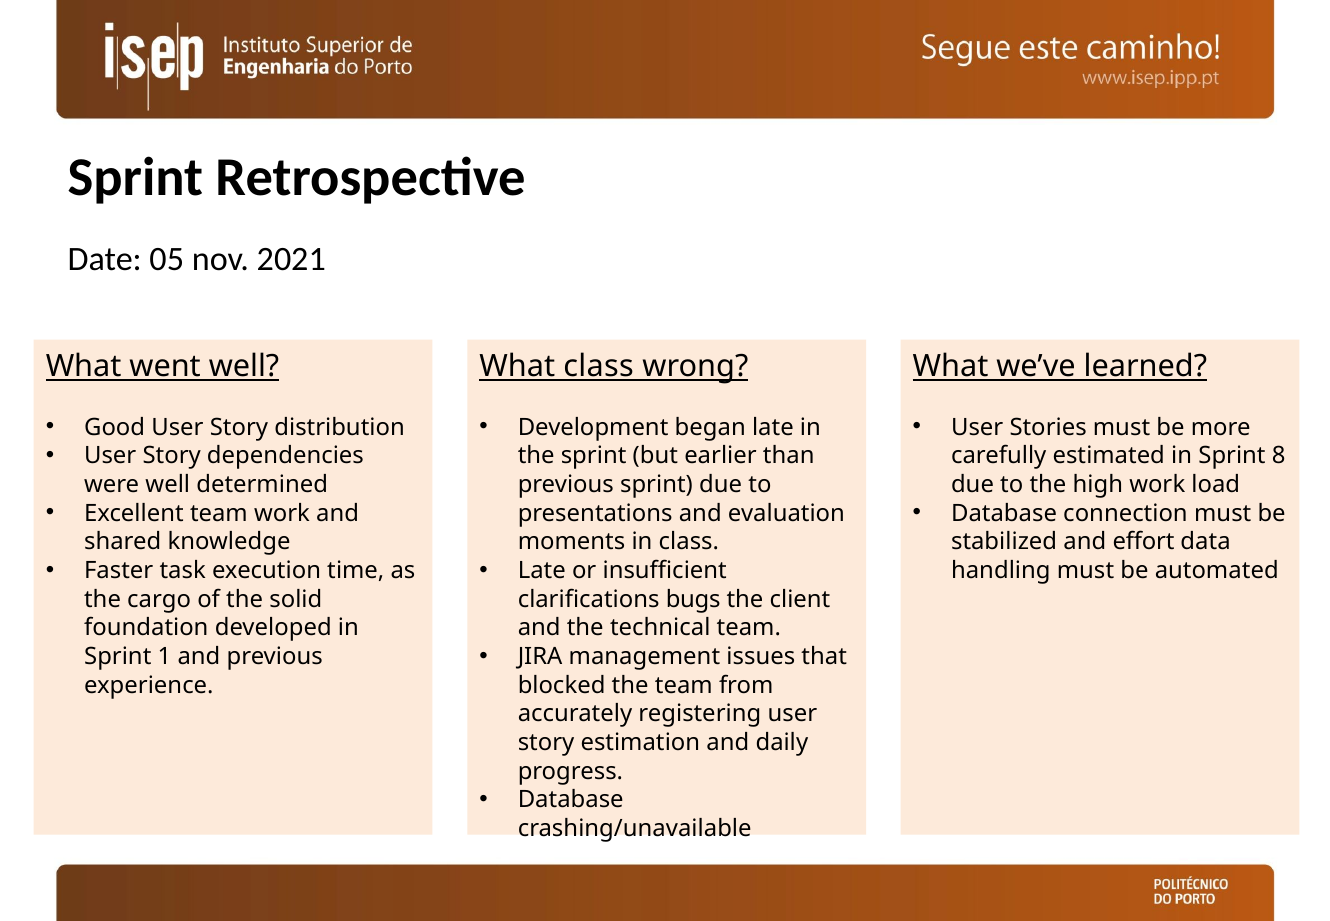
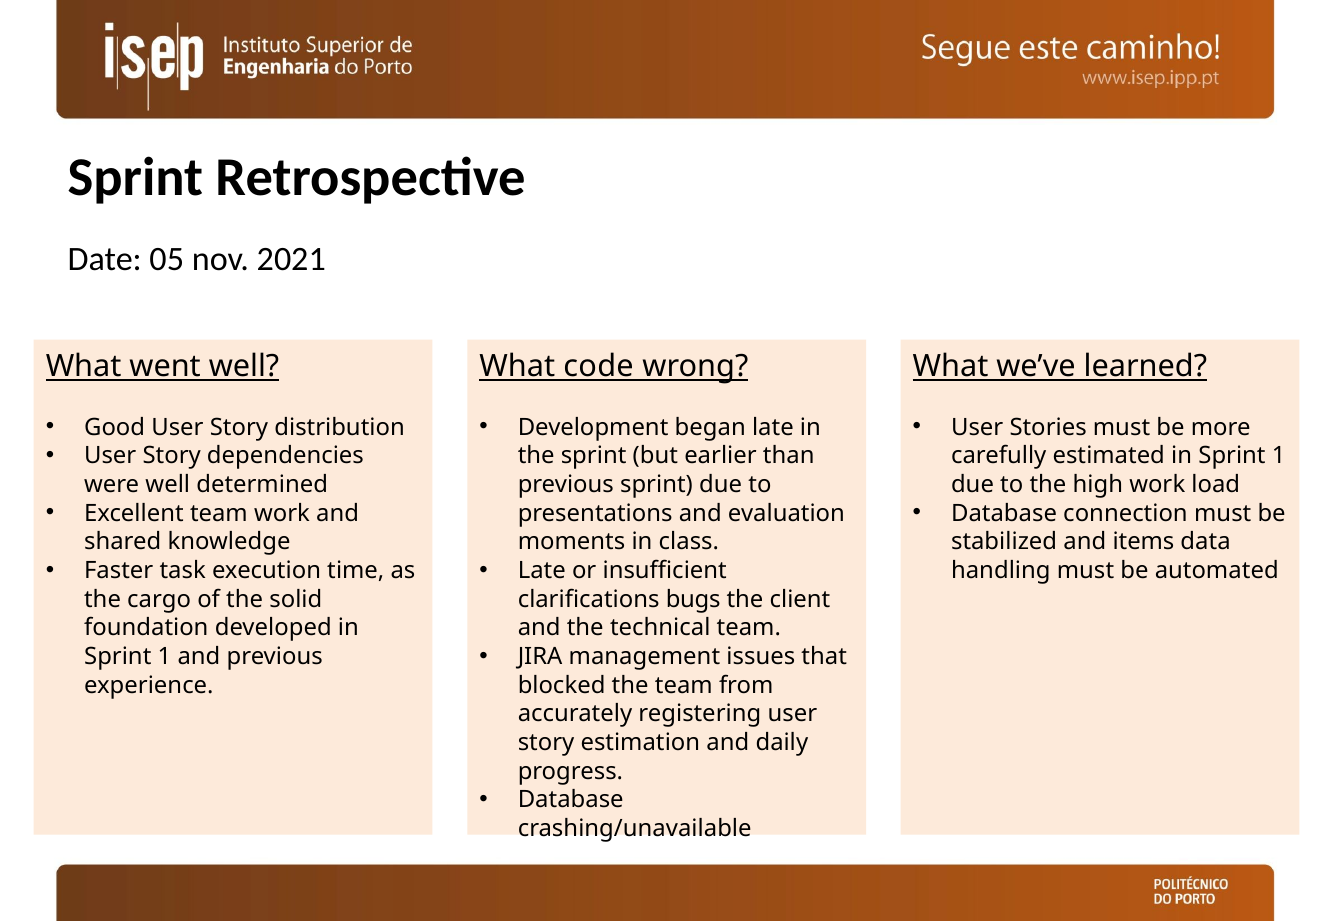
What class: class -> code
estimated in Sprint 8: 8 -> 1
effort: effort -> items
